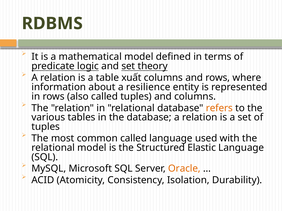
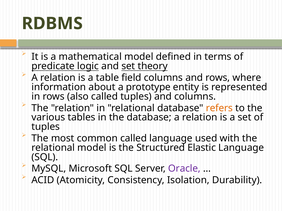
xuất: xuất -> field
resilience: resilience -> prototype
Oracle colour: orange -> purple
